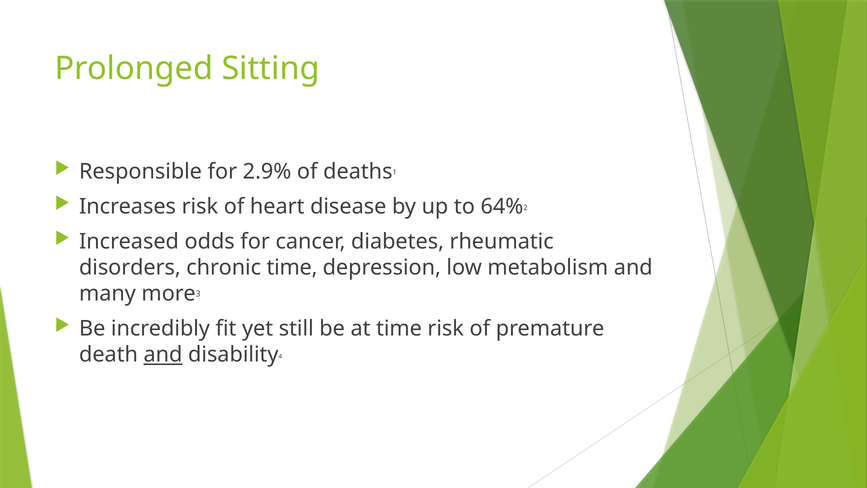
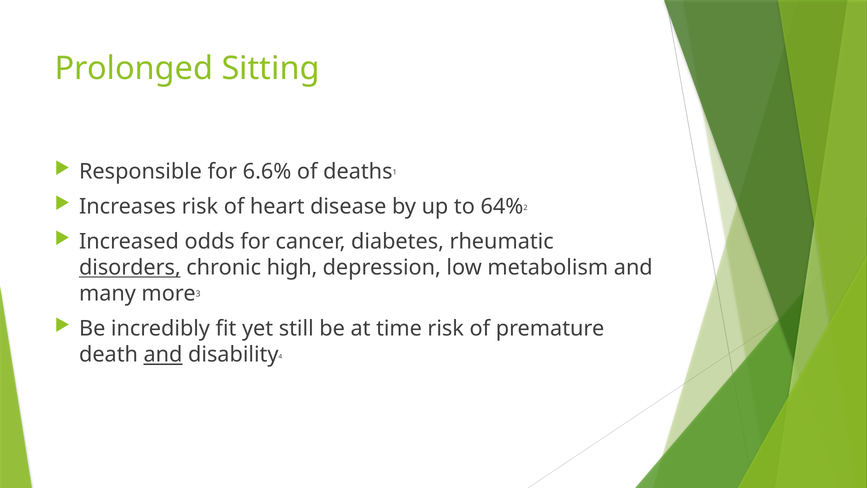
2.9%: 2.9% -> 6.6%
disorders underline: none -> present
chronic time: time -> high
